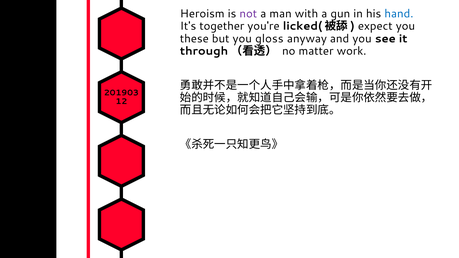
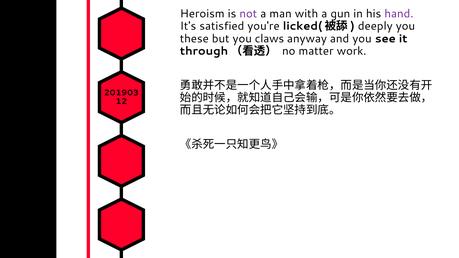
hand colour: blue -> purple
together: together -> satisfied
expect: expect -> deeply
gloss: gloss -> claws
